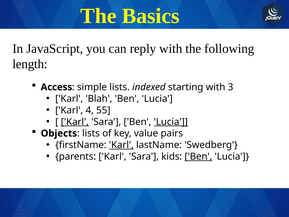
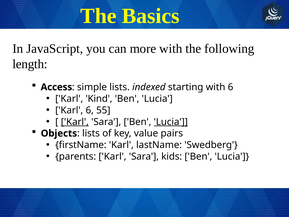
reply: reply -> more
with 3: 3 -> 6
Blah: Blah -> Kind
Karl 4: 4 -> 6
Karl at (121, 145) underline: present -> none
Ben at (198, 156) underline: present -> none
